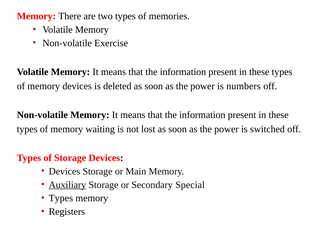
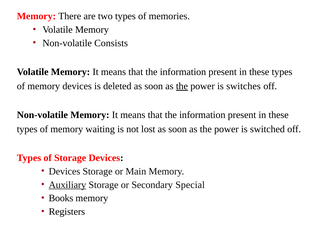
Exercise: Exercise -> Consists
the at (182, 86) underline: none -> present
numbers: numbers -> switches
Types at (61, 198): Types -> Books
